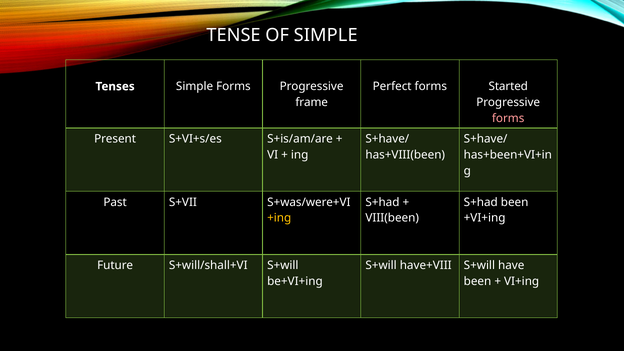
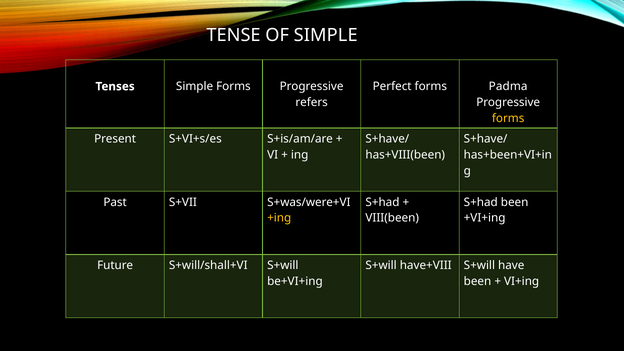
Started: Started -> Padma
frame: frame -> refers
forms at (508, 118) colour: pink -> yellow
